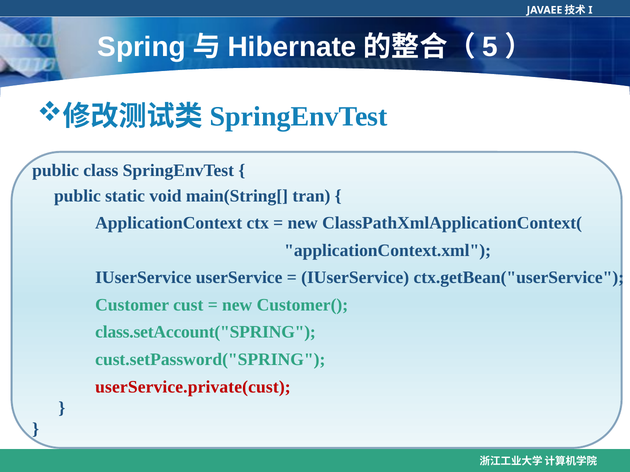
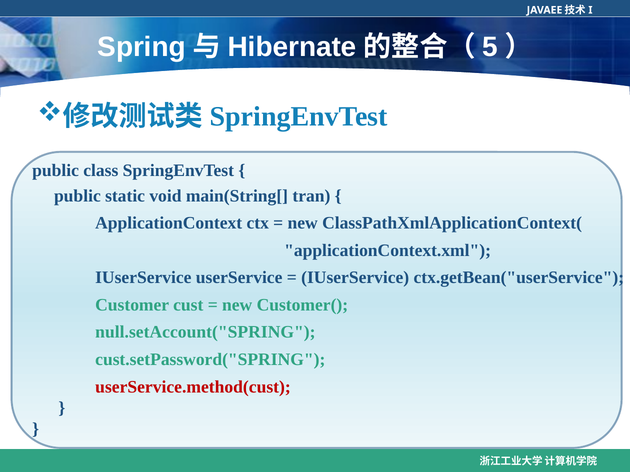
class.setAccount("SPRING: class.setAccount("SPRING -> null.setAccount("SPRING
userService.private(cust: userService.private(cust -> userService.method(cust
